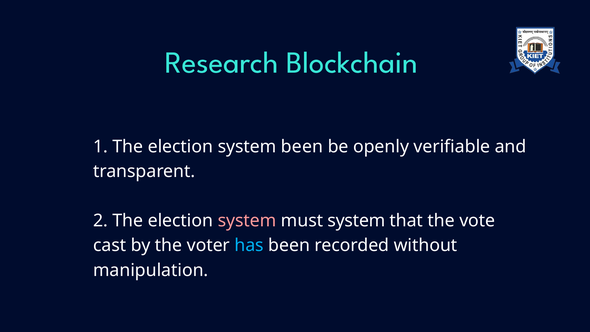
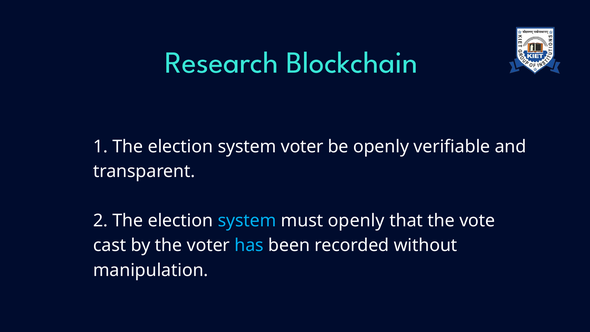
system been: been -> voter
system at (247, 221) colour: pink -> light blue
must system: system -> openly
